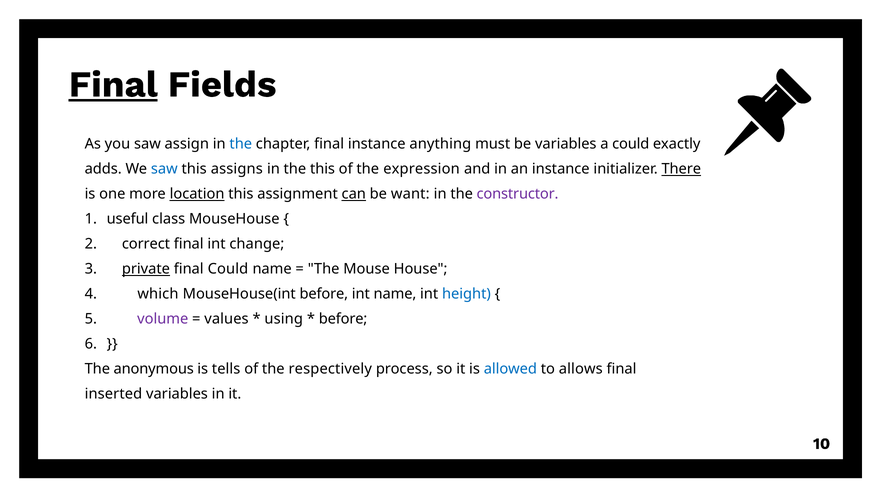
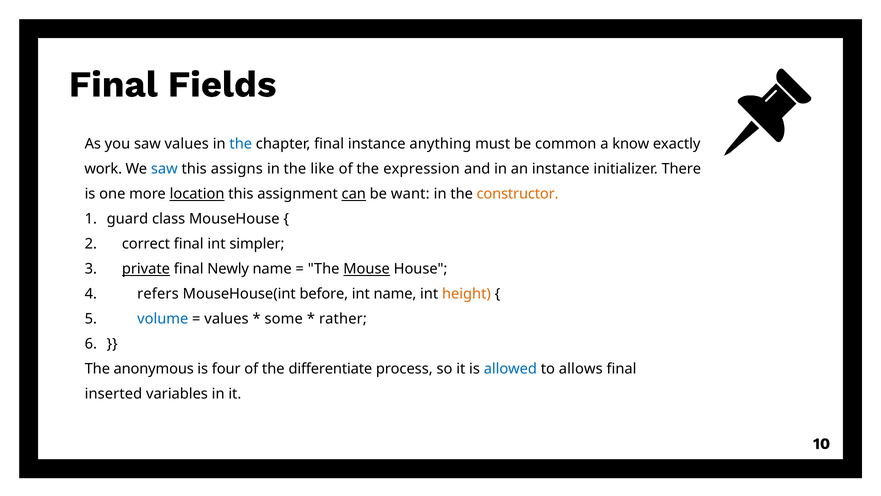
Final at (113, 84) underline: present -> none
saw assign: assign -> values
be variables: variables -> common
a could: could -> know
adds: adds -> work
the this: this -> like
There underline: present -> none
constructor colour: purple -> orange
useful: useful -> guard
change: change -> simpler
final Could: Could -> Newly
Mouse underline: none -> present
which: which -> refers
height colour: blue -> orange
volume colour: purple -> blue
using: using -> some
before at (343, 319): before -> rather
tells: tells -> four
respectively: respectively -> differentiate
